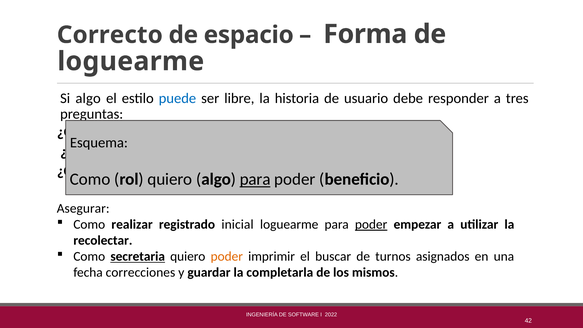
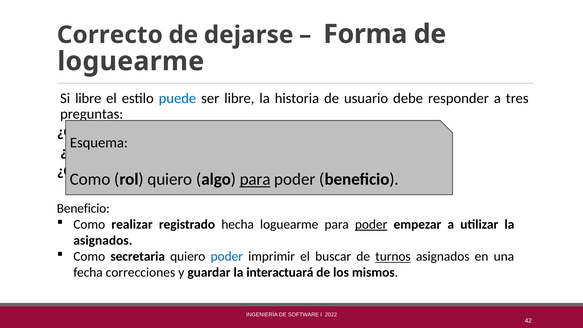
espacio: espacio -> dejarse
Si algo: algo -> libre
Asegurar at (83, 208): Asegurar -> Beneficio
inicial: inicial -> hecha
recolectar at (103, 240): recolectar -> asignados
secretaria underline: present -> none
poder at (227, 256) colour: orange -> blue
turnos underline: none -> present
completarla: completarla -> interactuará
